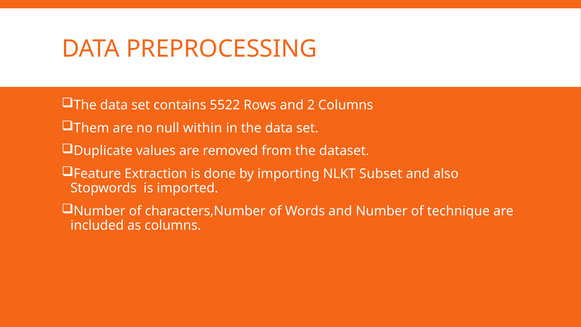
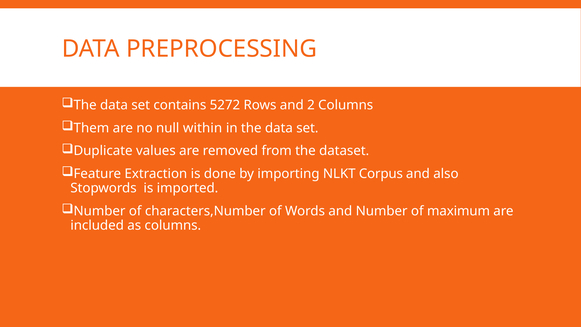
5522: 5522 -> 5272
Subset: Subset -> Corpus
technique: technique -> maximum
